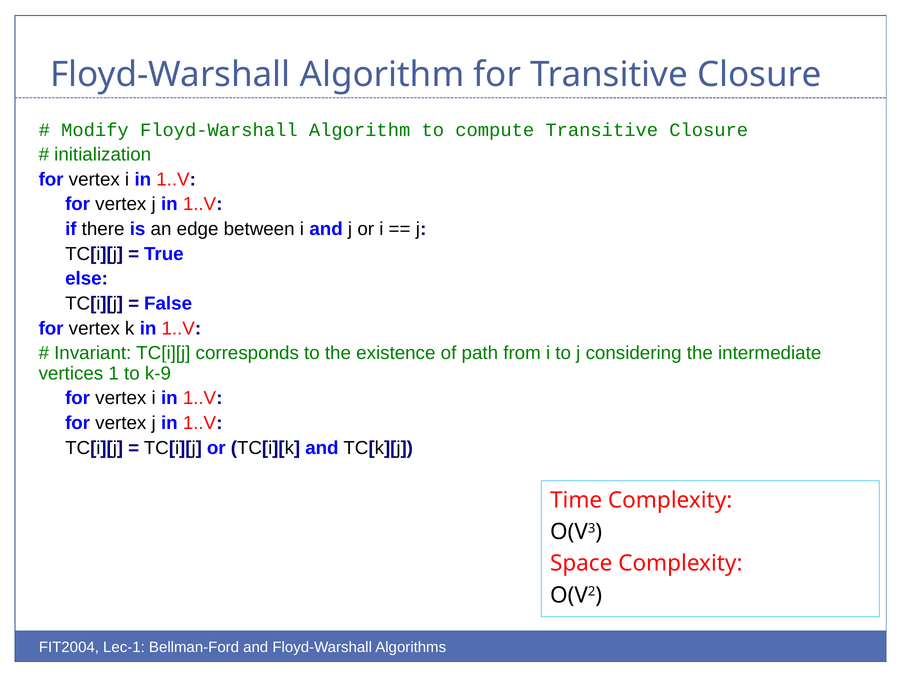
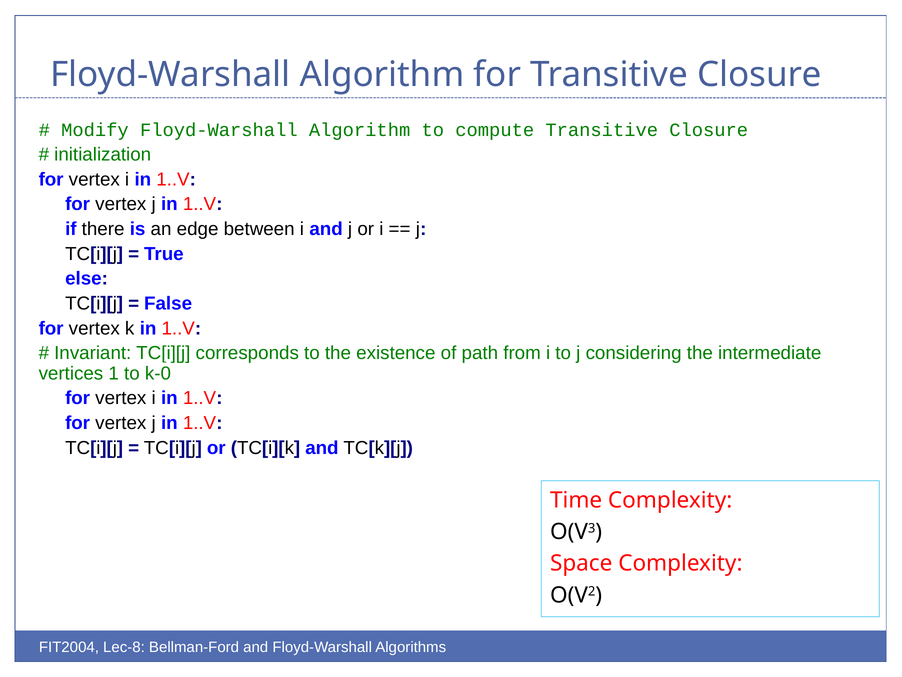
k-9: k-9 -> k-0
Lec-1: Lec-1 -> Lec-8
